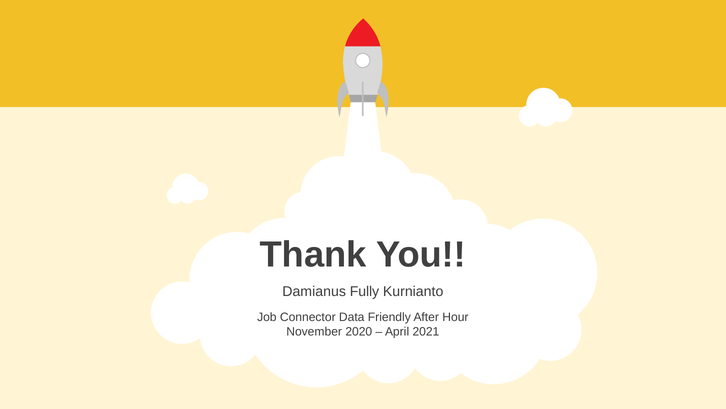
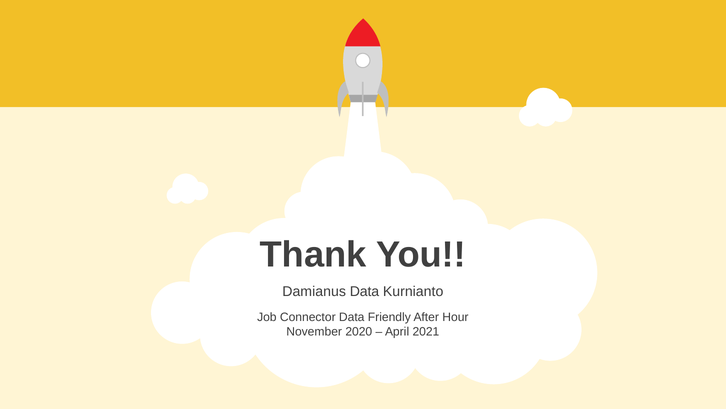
Damianus Fully: Fully -> Data
